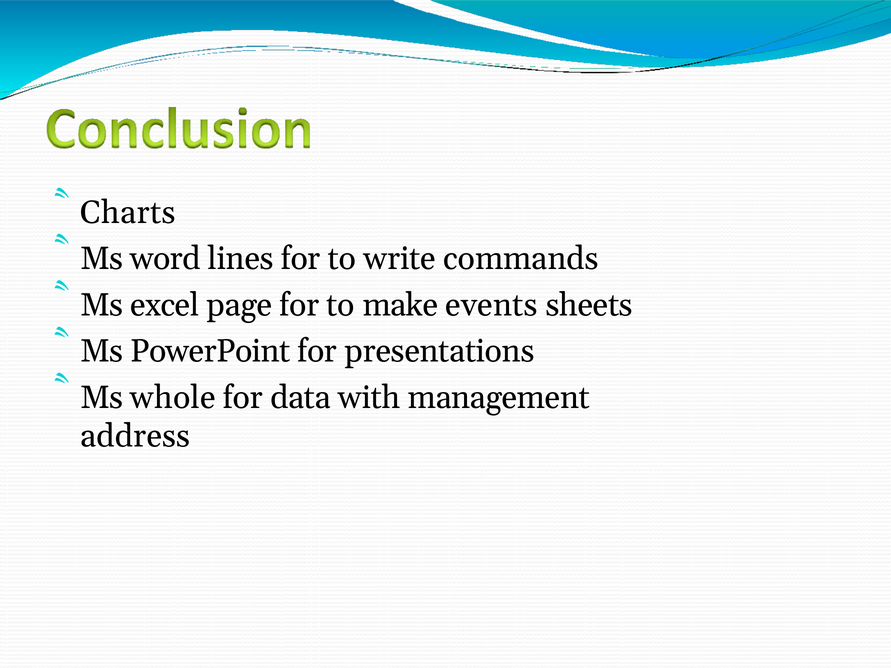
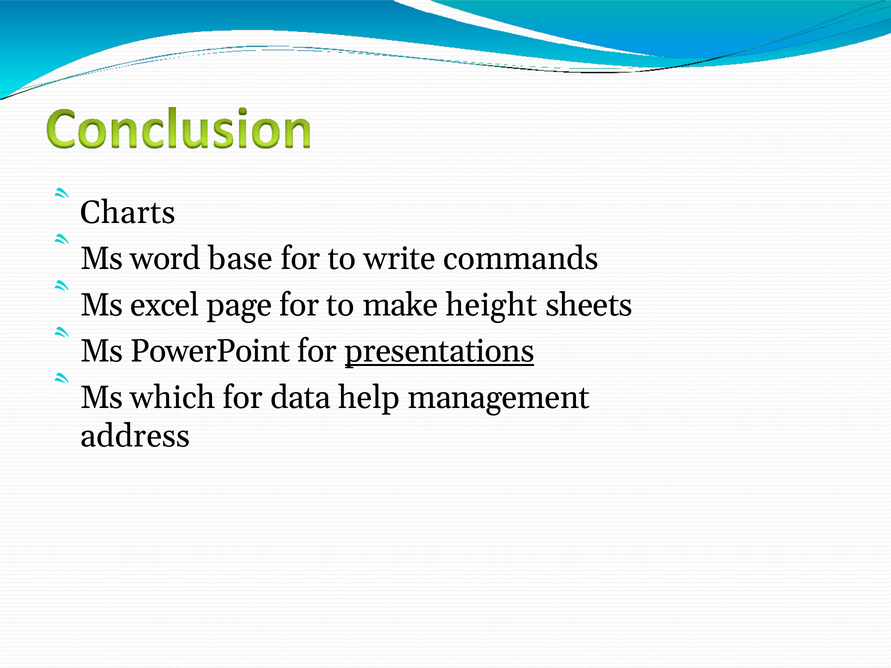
lines: lines -> base
events: events -> height
presentations underline: none -> present
whole: whole -> which
with: with -> help
